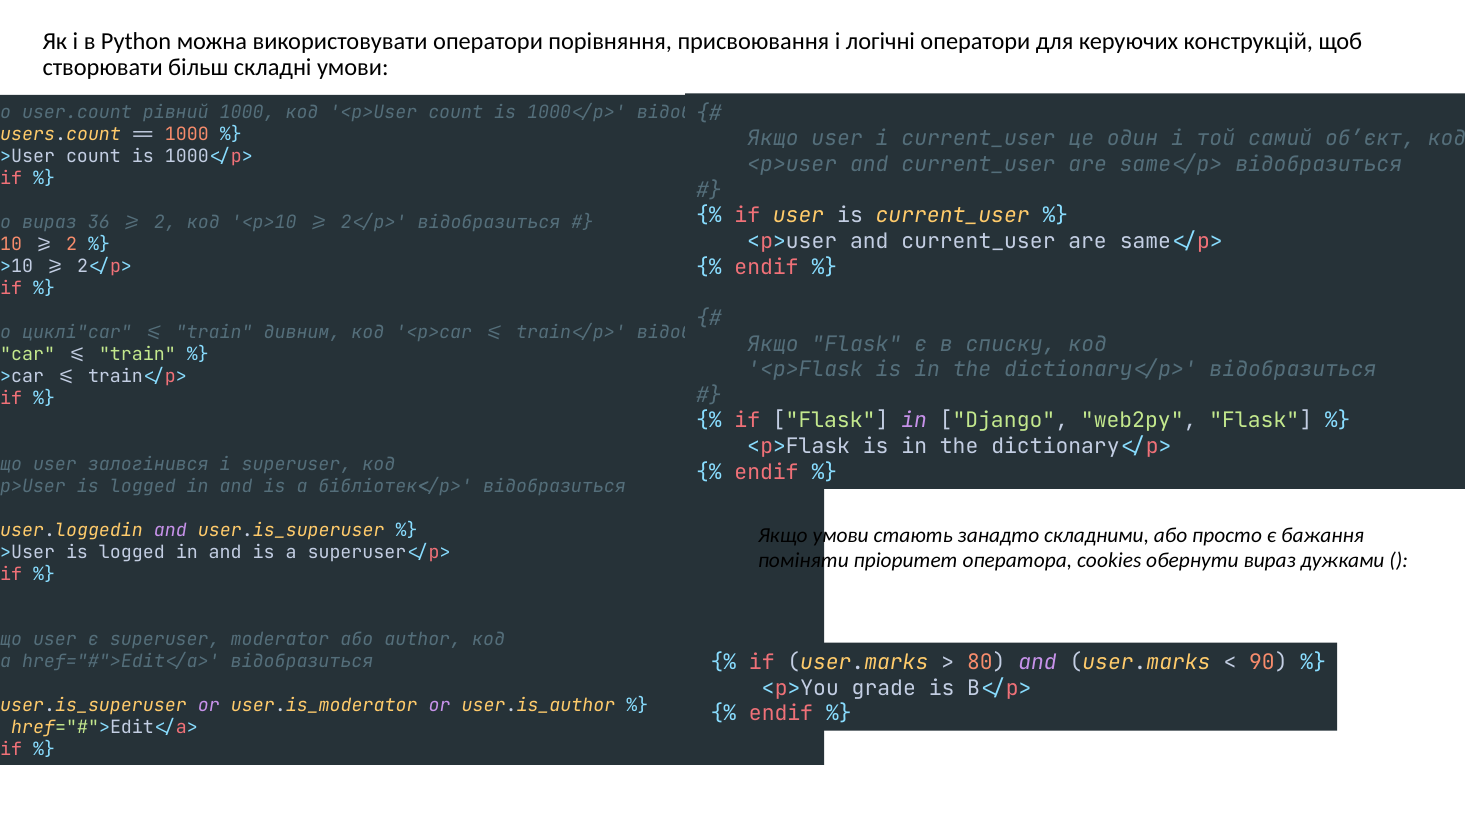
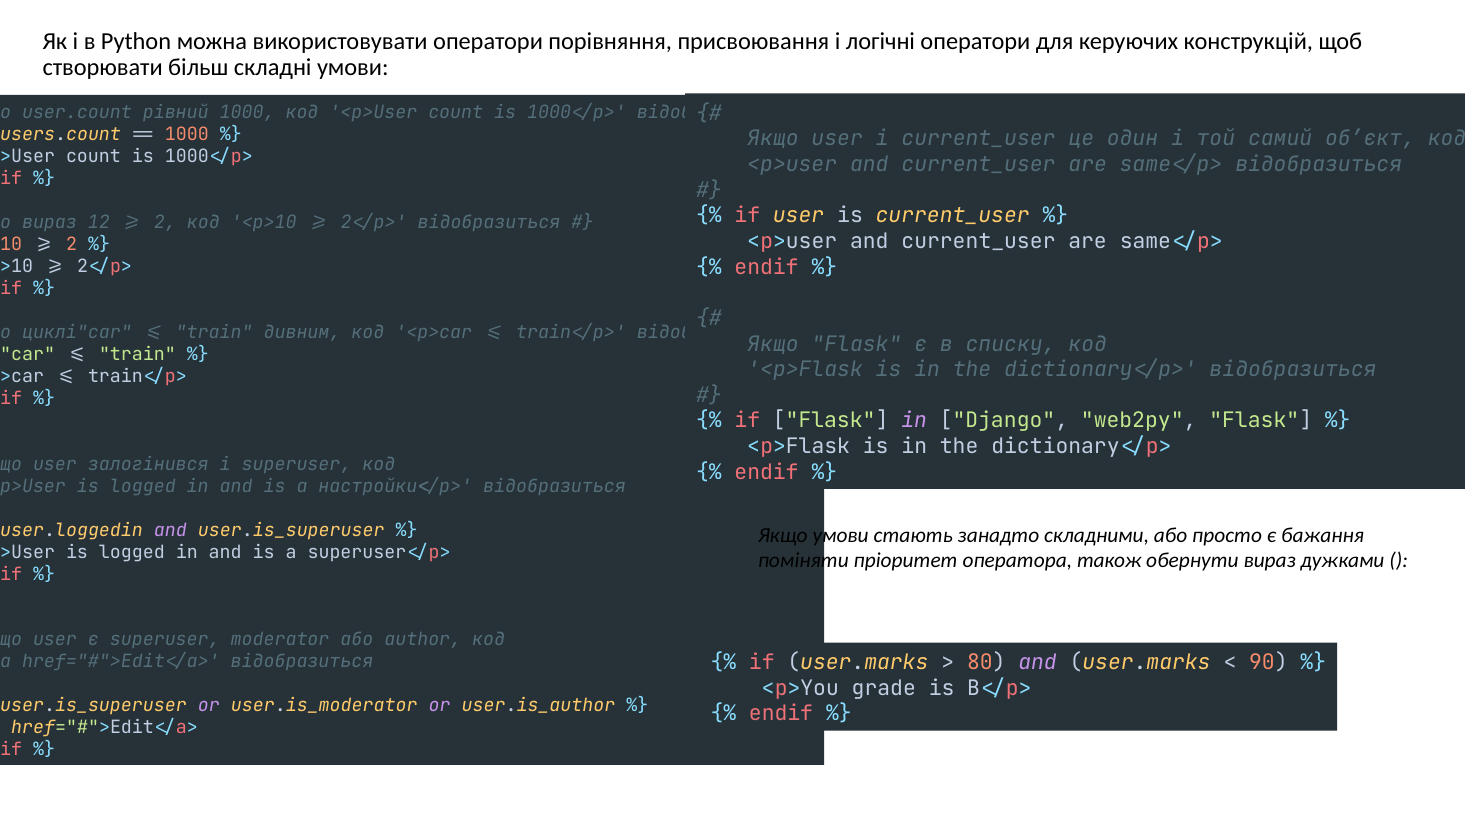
36: 36 -> 12
бібліотек</p>: бібліотек</p> -> настройки</p>
сookies: сookies -> також
